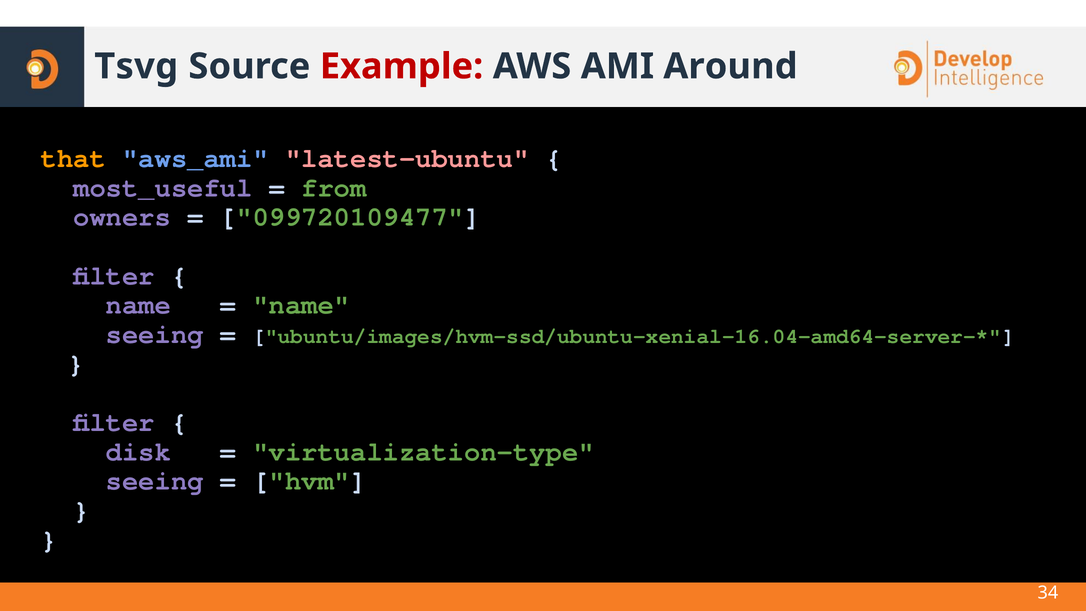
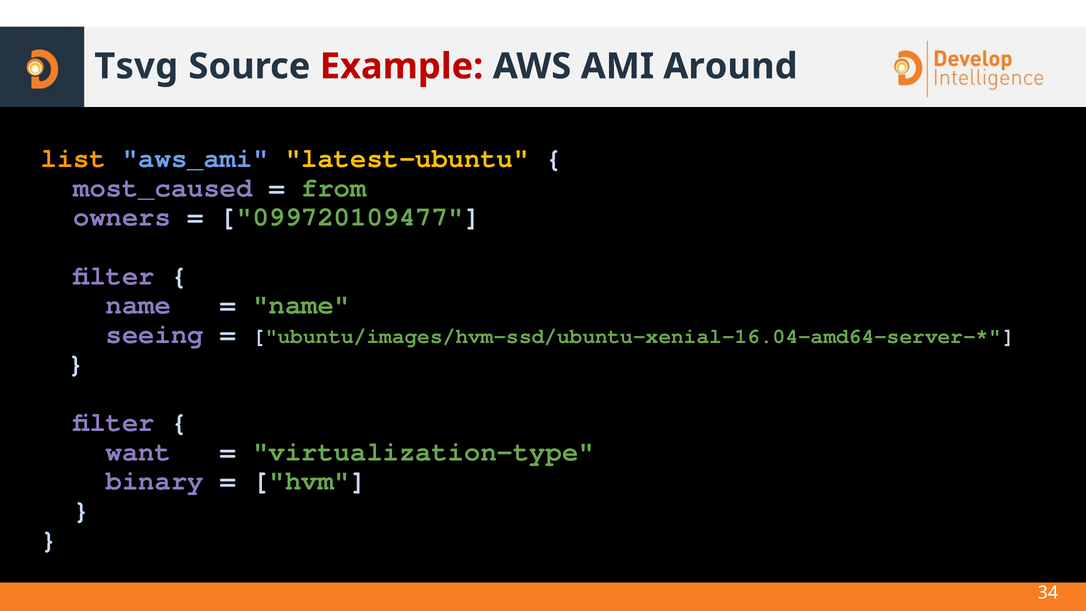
that: that -> list
latest-ubuntu colour: pink -> yellow
most_useful: most_useful -> most_caused
disk: disk -> want
seeing at (155, 481): seeing -> binary
